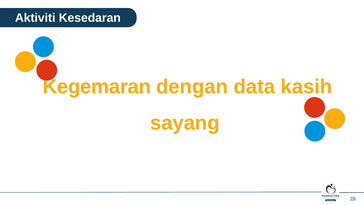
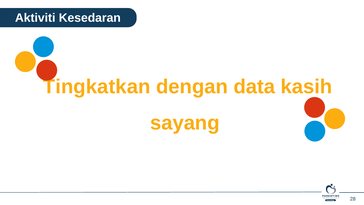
Kegemaran: Kegemaran -> Tingkatkan
